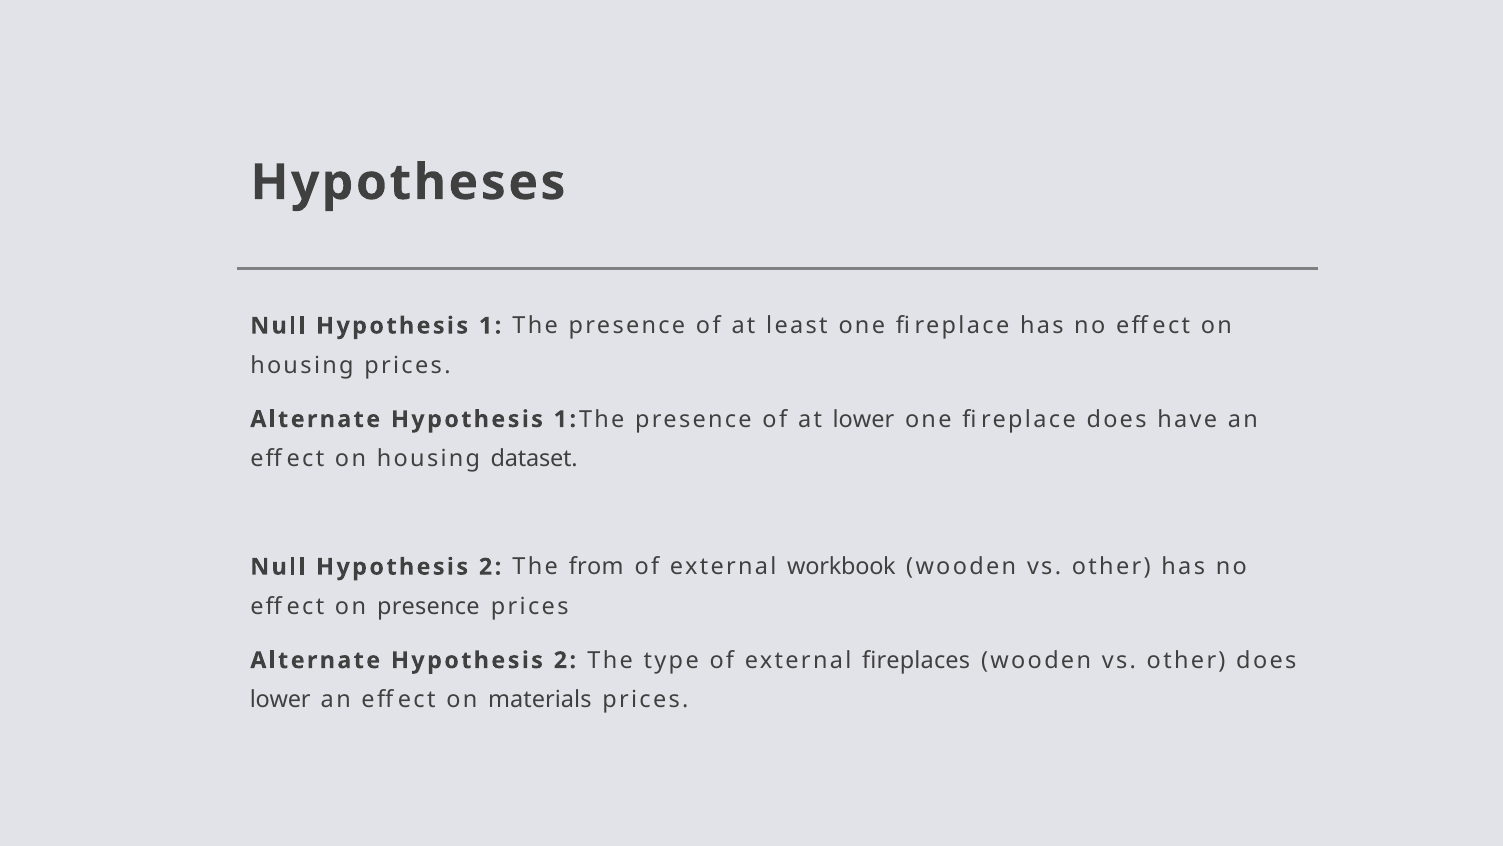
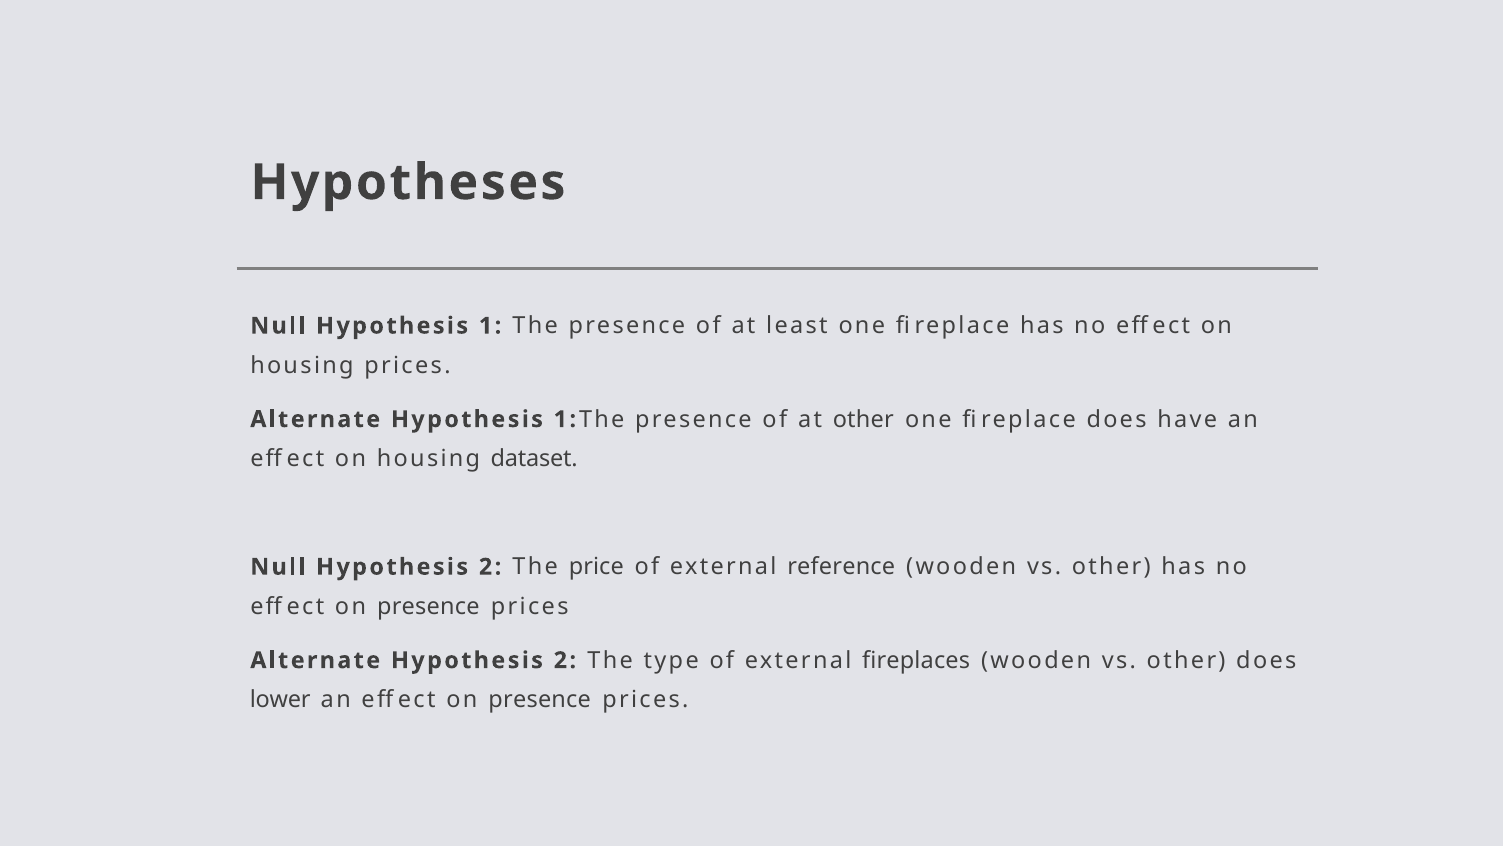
at lower: lower -> other
from: from -> price
workbook: workbook -> reference
an effect on materials: materials -> presence
